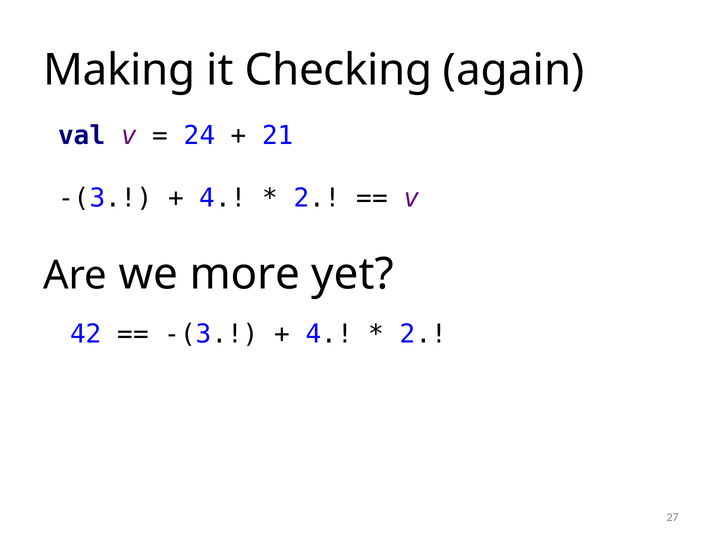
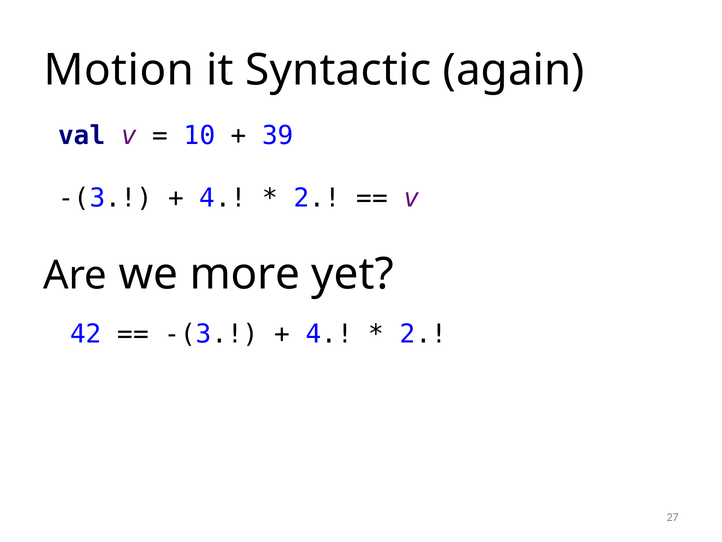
Making: Making -> Motion
Checking: Checking -> Syntactic
24: 24 -> 10
21: 21 -> 39
